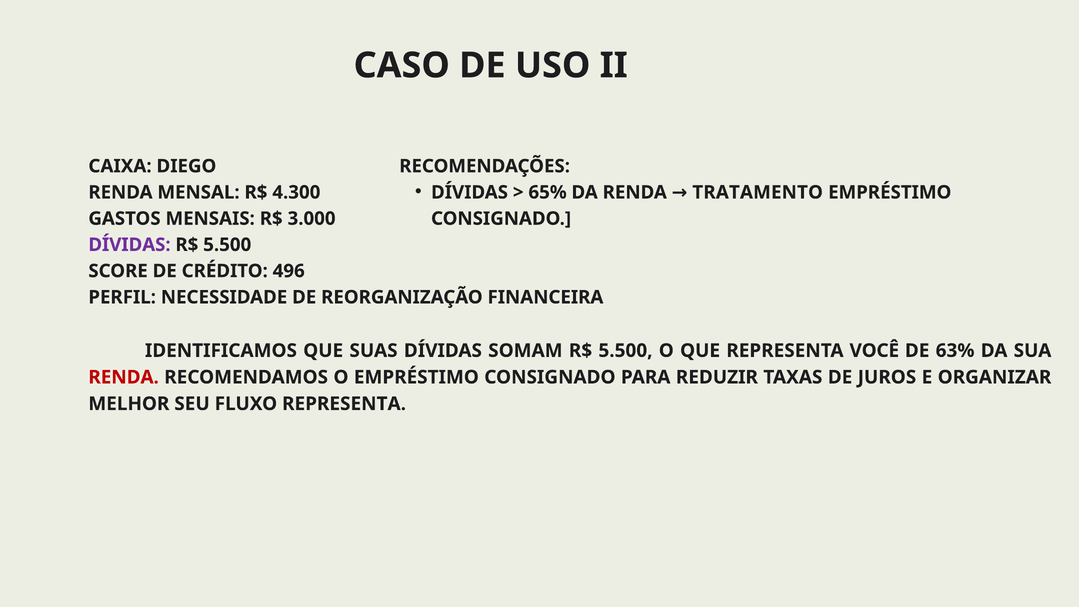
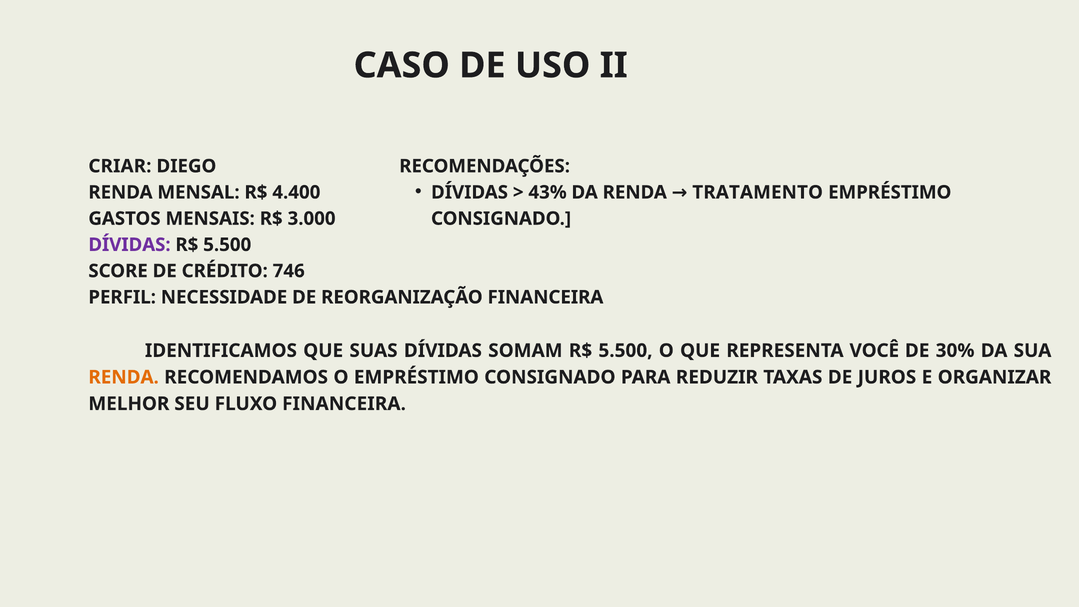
CAIXA: CAIXA -> CRIAR
65%: 65% -> 43%
4.300: 4.300 -> 4.400
496: 496 -> 746
63%: 63% -> 30%
RENDA at (124, 377) colour: red -> orange
FLUXO REPRESENTA: REPRESENTA -> FINANCEIRA
